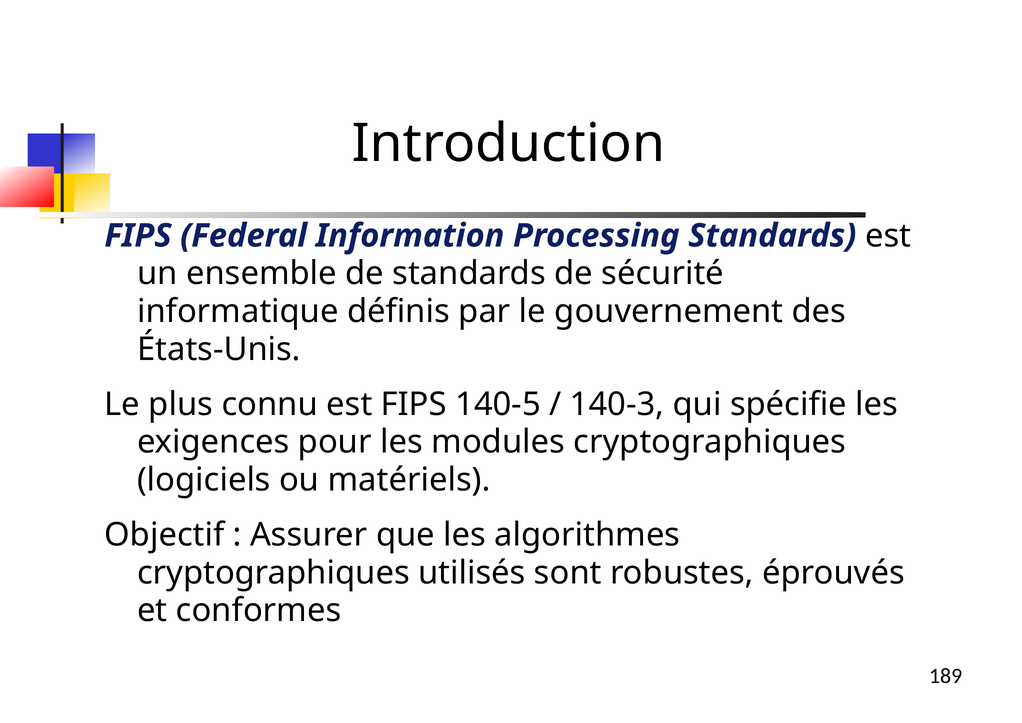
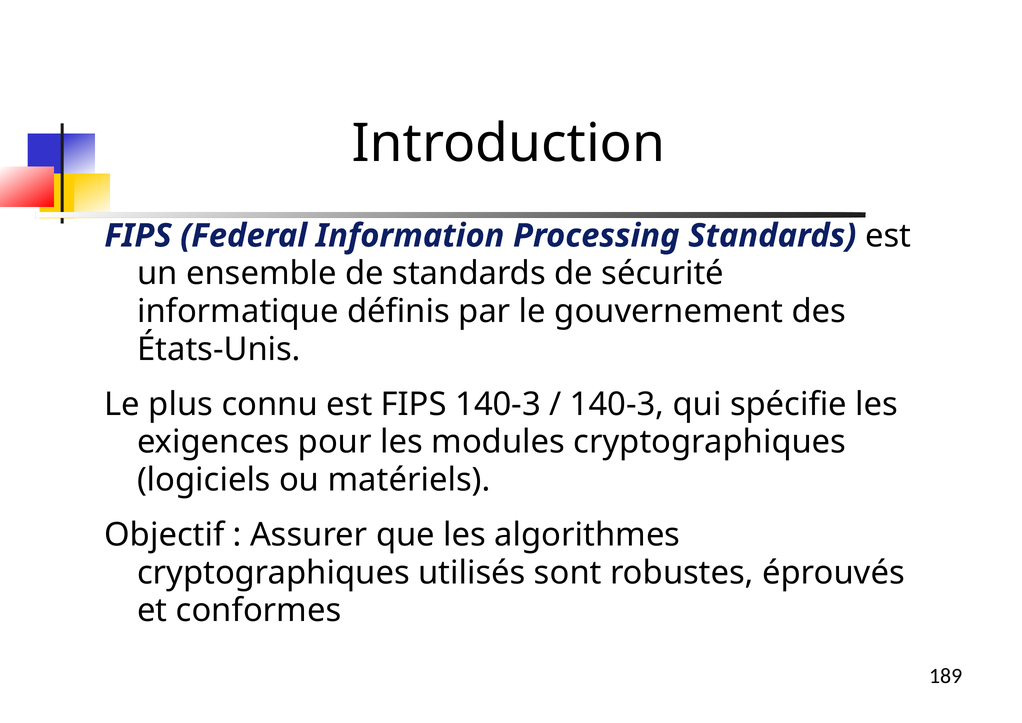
FIPS 140-5: 140-5 -> 140-3
